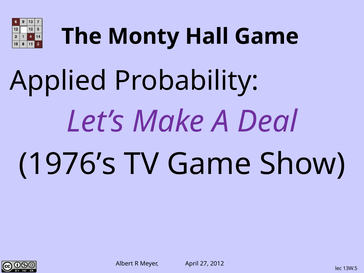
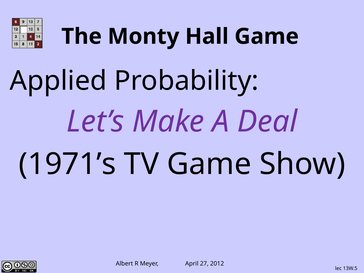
1976’s: 1976’s -> 1971’s
